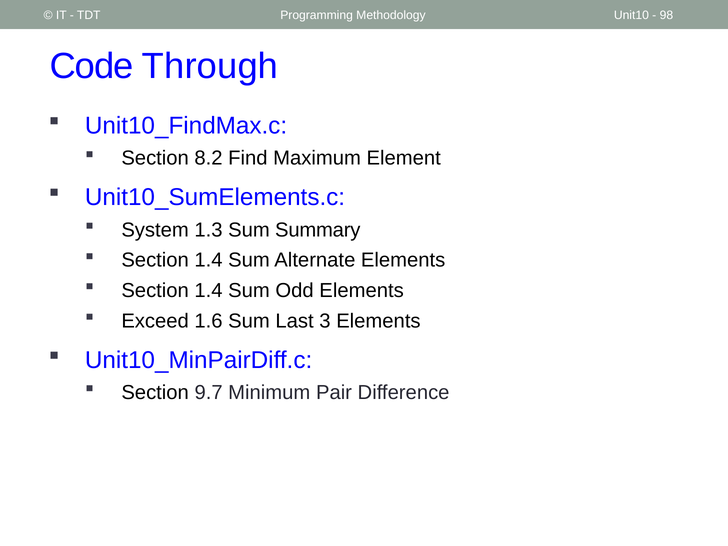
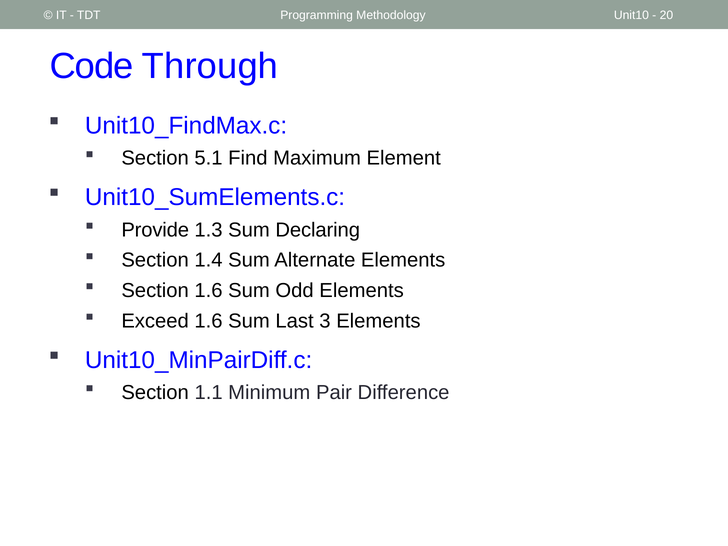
98: 98 -> 20
8.2: 8.2 -> 5.1
System: System -> Provide
Summary: Summary -> Declaring
1.4 at (209, 291): 1.4 -> 1.6
9.7: 9.7 -> 1.1
